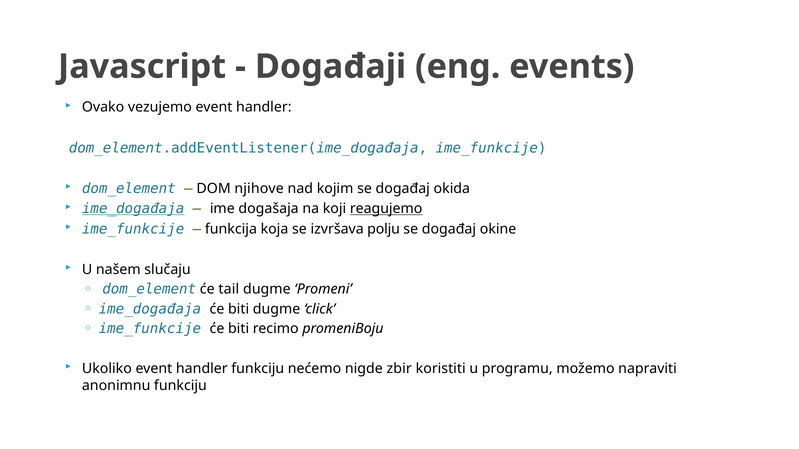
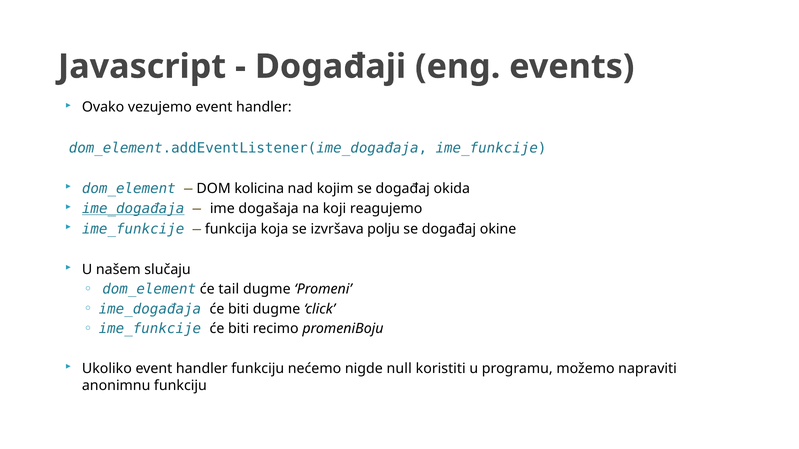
njihove: njihove -> kolicina
reagujemo underline: present -> none
zbir: zbir -> null
